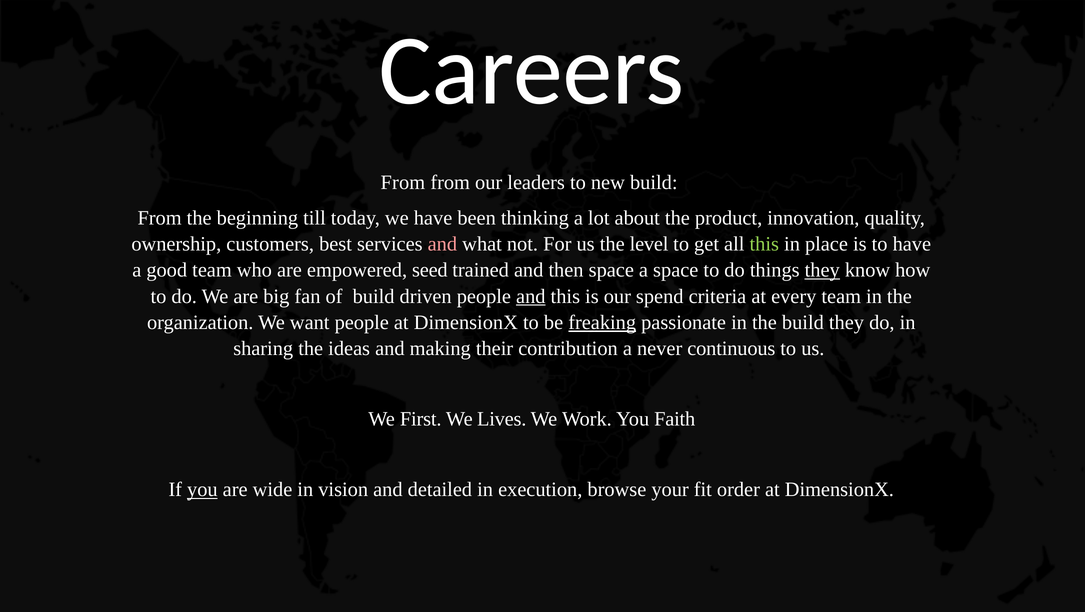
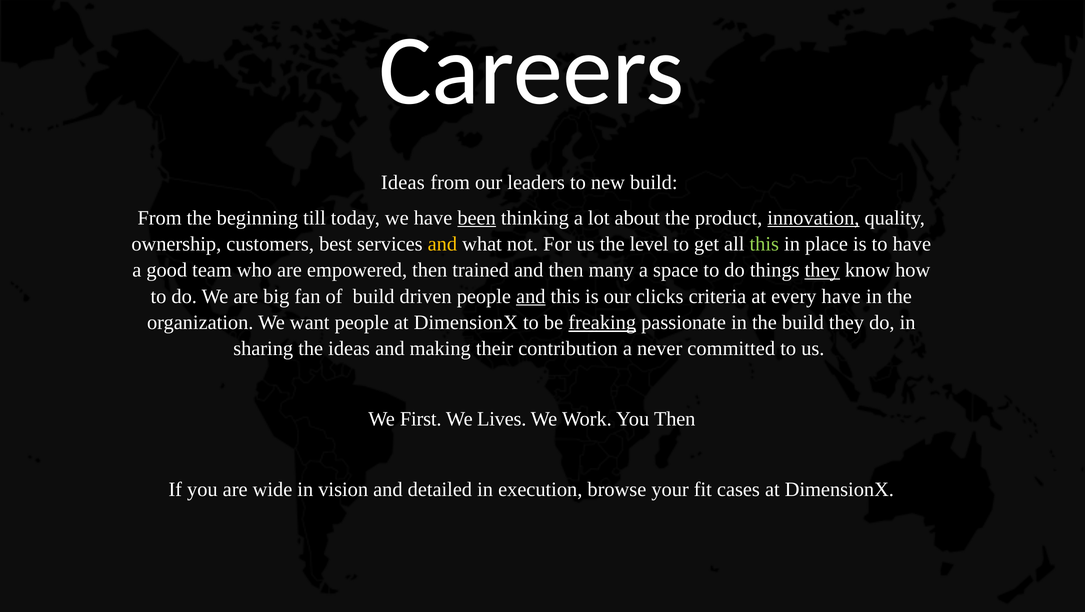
From at (403, 183): From -> Ideas
been underline: none -> present
innovation underline: none -> present
and at (442, 244) colour: pink -> yellow
empowered seed: seed -> then
then space: space -> many
spend: spend -> clicks
every team: team -> have
continuous: continuous -> committed
You Faith: Faith -> Then
you at (202, 490) underline: present -> none
order: order -> cases
